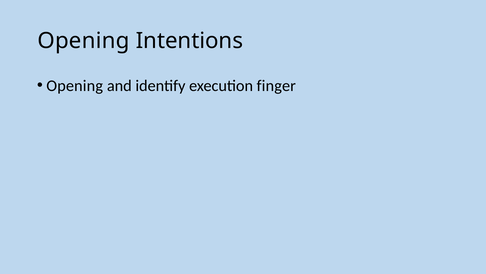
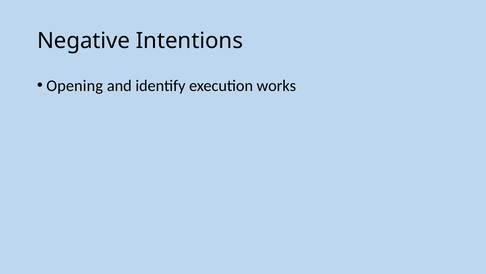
Opening at (83, 41): Opening -> Negative
finger: finger -> works
